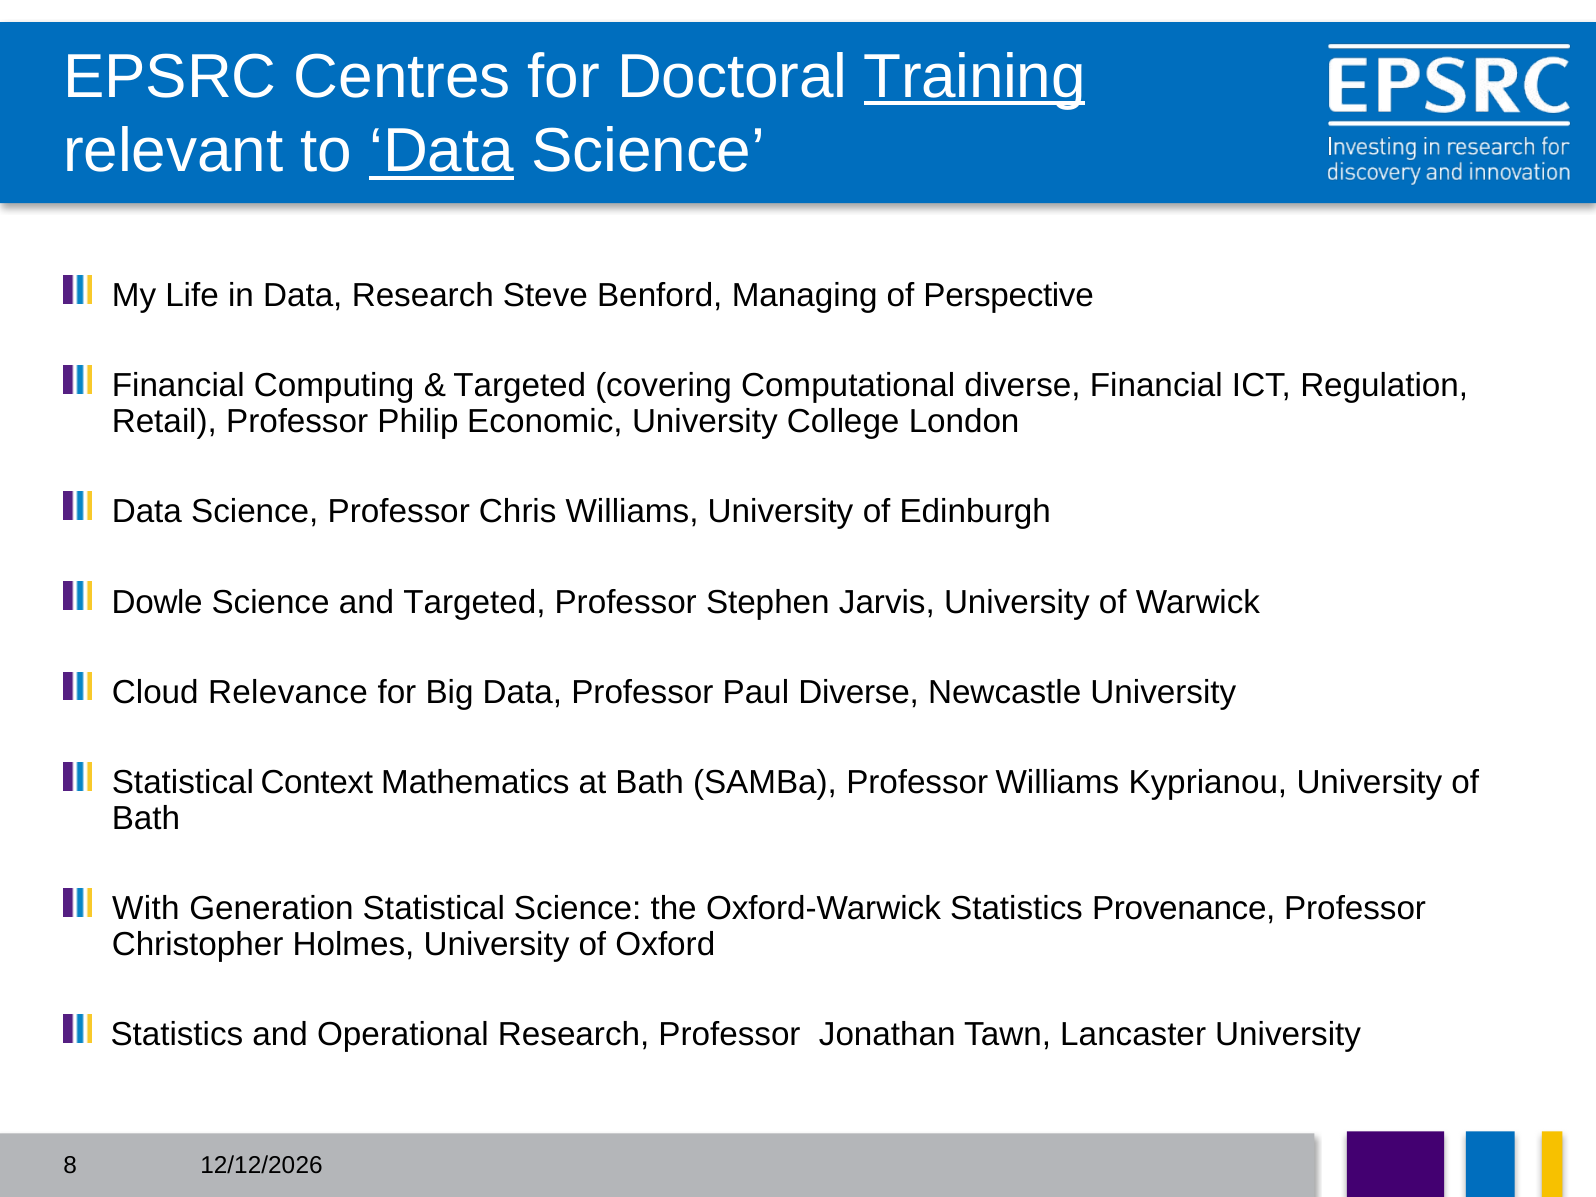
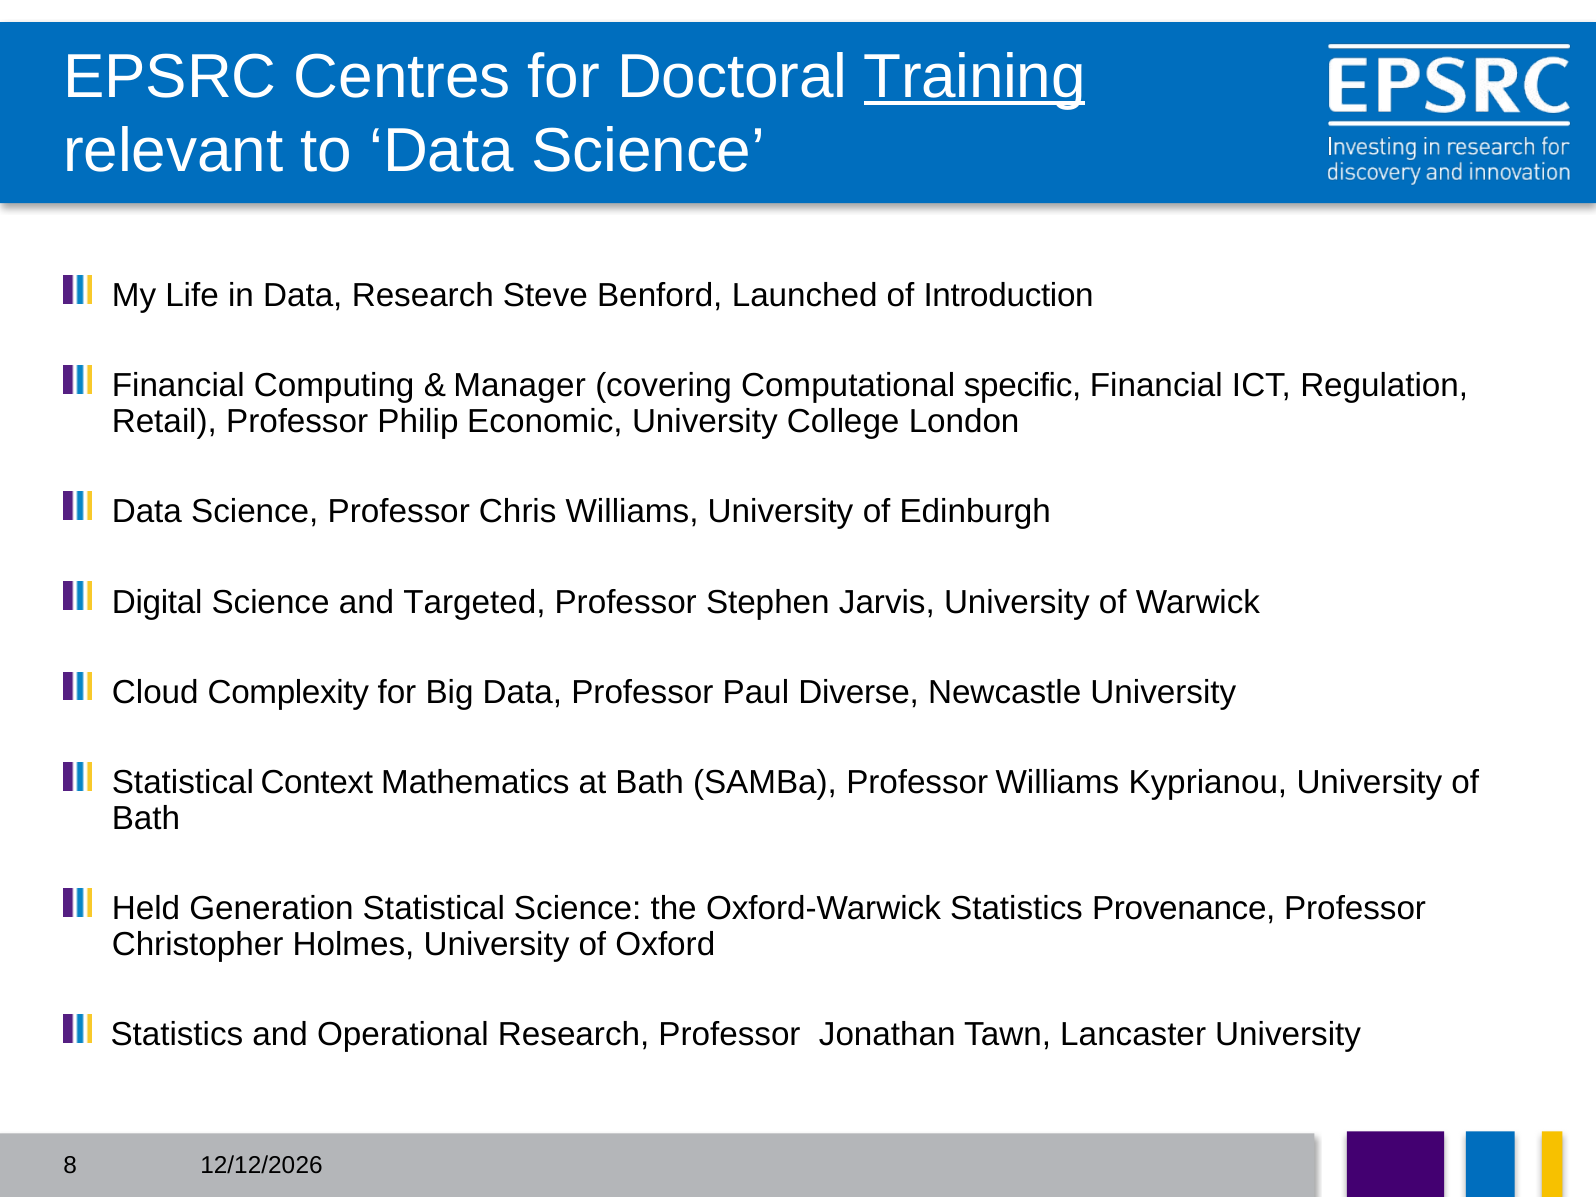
Data at (442, 151) underline: present -> none
Managing: Managing -> Launched
Perspective: Perspective -> Introduction
Targeted at (520, 386): Targeted -> Manager
Computational diverse: diverse -> specific
Dowle: Dowle -> Digital
Relevance: Relevance -> Complexity
With: With -> Held
